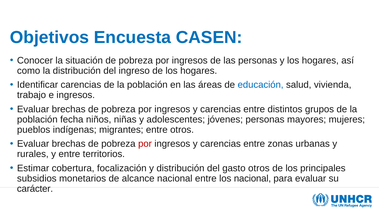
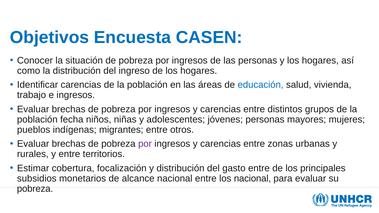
por at (145, 144) colour: red -> purple
gasto otros: otros -> entre
carácter at (35, 189): carácter -> pobreza
